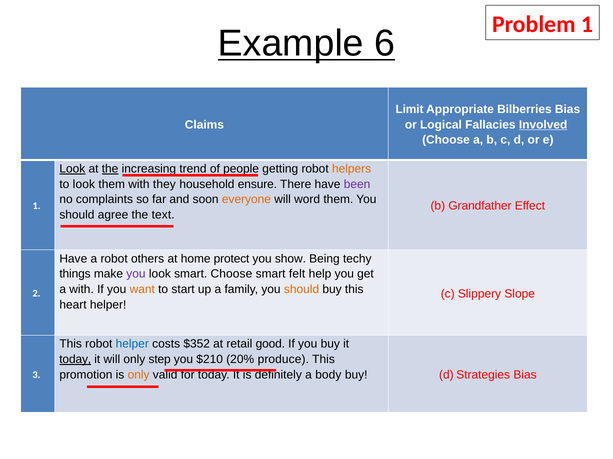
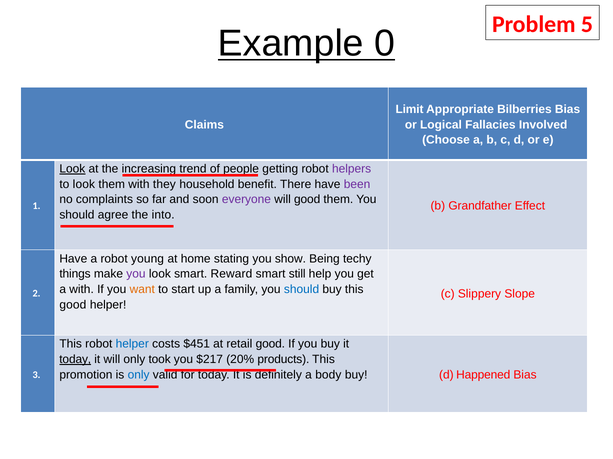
Problem 1: 1 -> 5
6: 6 -> 0
Involved underline: present -> none
the at (110, 169) underline: present -> none
helpers colour: orange -> purple
ensure: ensure -> benefit
everyone colour: orange -> purple
will word: word -> good
text: text -> into
others: others -> young
protect: protect -> stating
smart Choose: Choose -> Reward
felt: felt -> still
should at (302, 290) colour: orange -> blue
heart at (73, 305): heart -> good
$352: $352 -> $451
step: step -> took
$210: $210 -> $217
produce: produce -> products
only at (139, 375) colour: orange -> blue
Strategies: Strategies -> Happened
